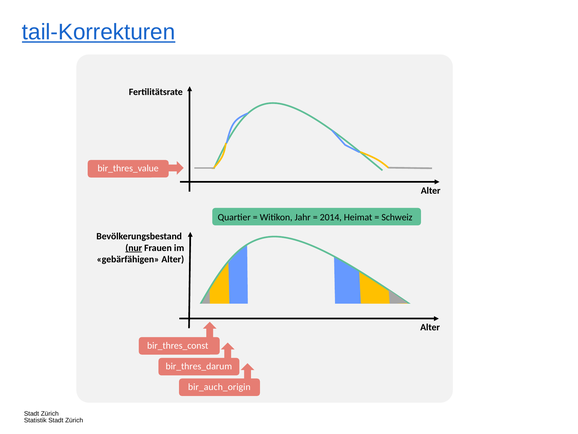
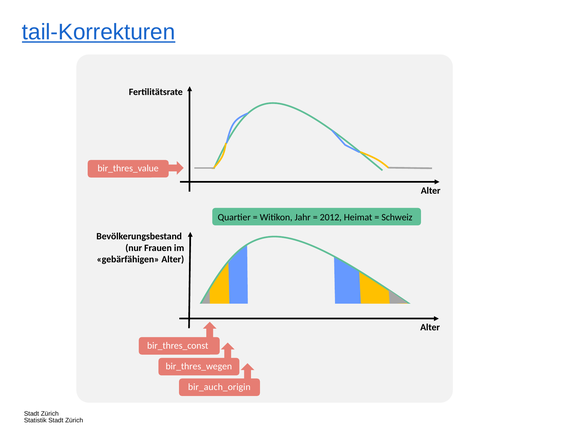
2014: 2014 -> 2012
nur underline: present -> none
bir_thres_darum: bir_thres_darum -> bir_thres_wegen
